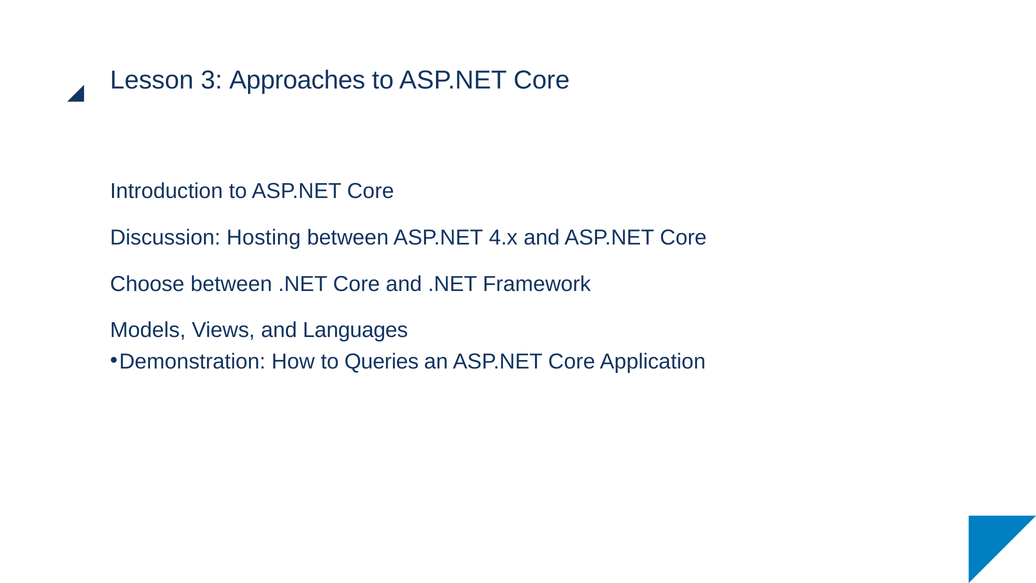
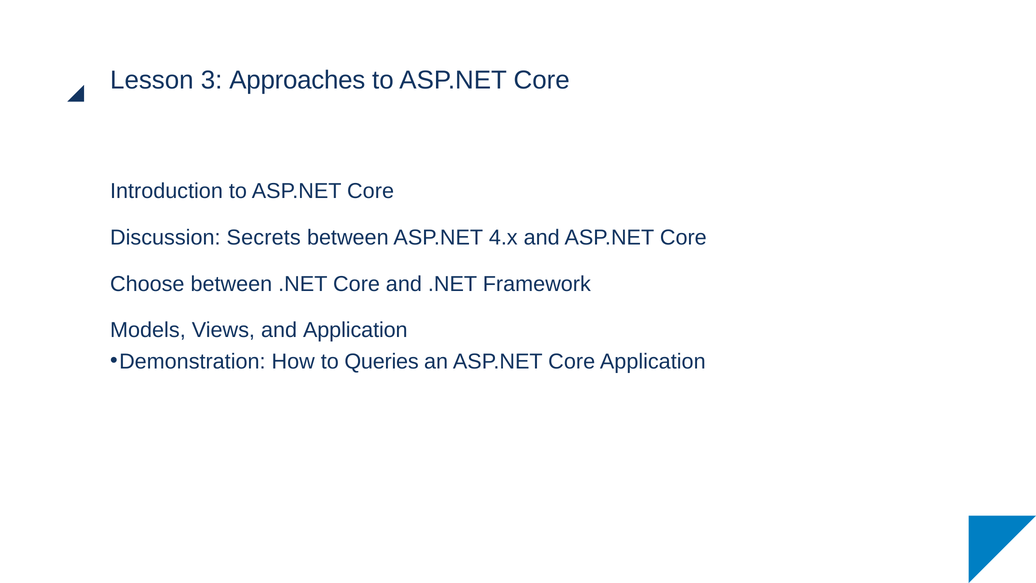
Hosting: Hosting -> Secrets
and Languages: Languages -> Application
